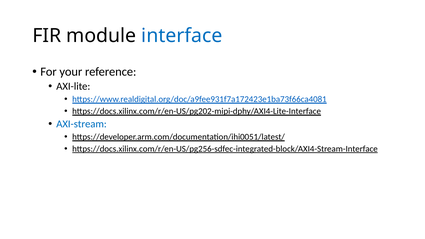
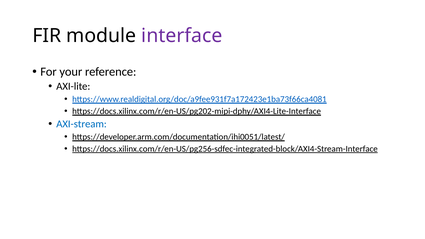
interface colour: blue -> purple
